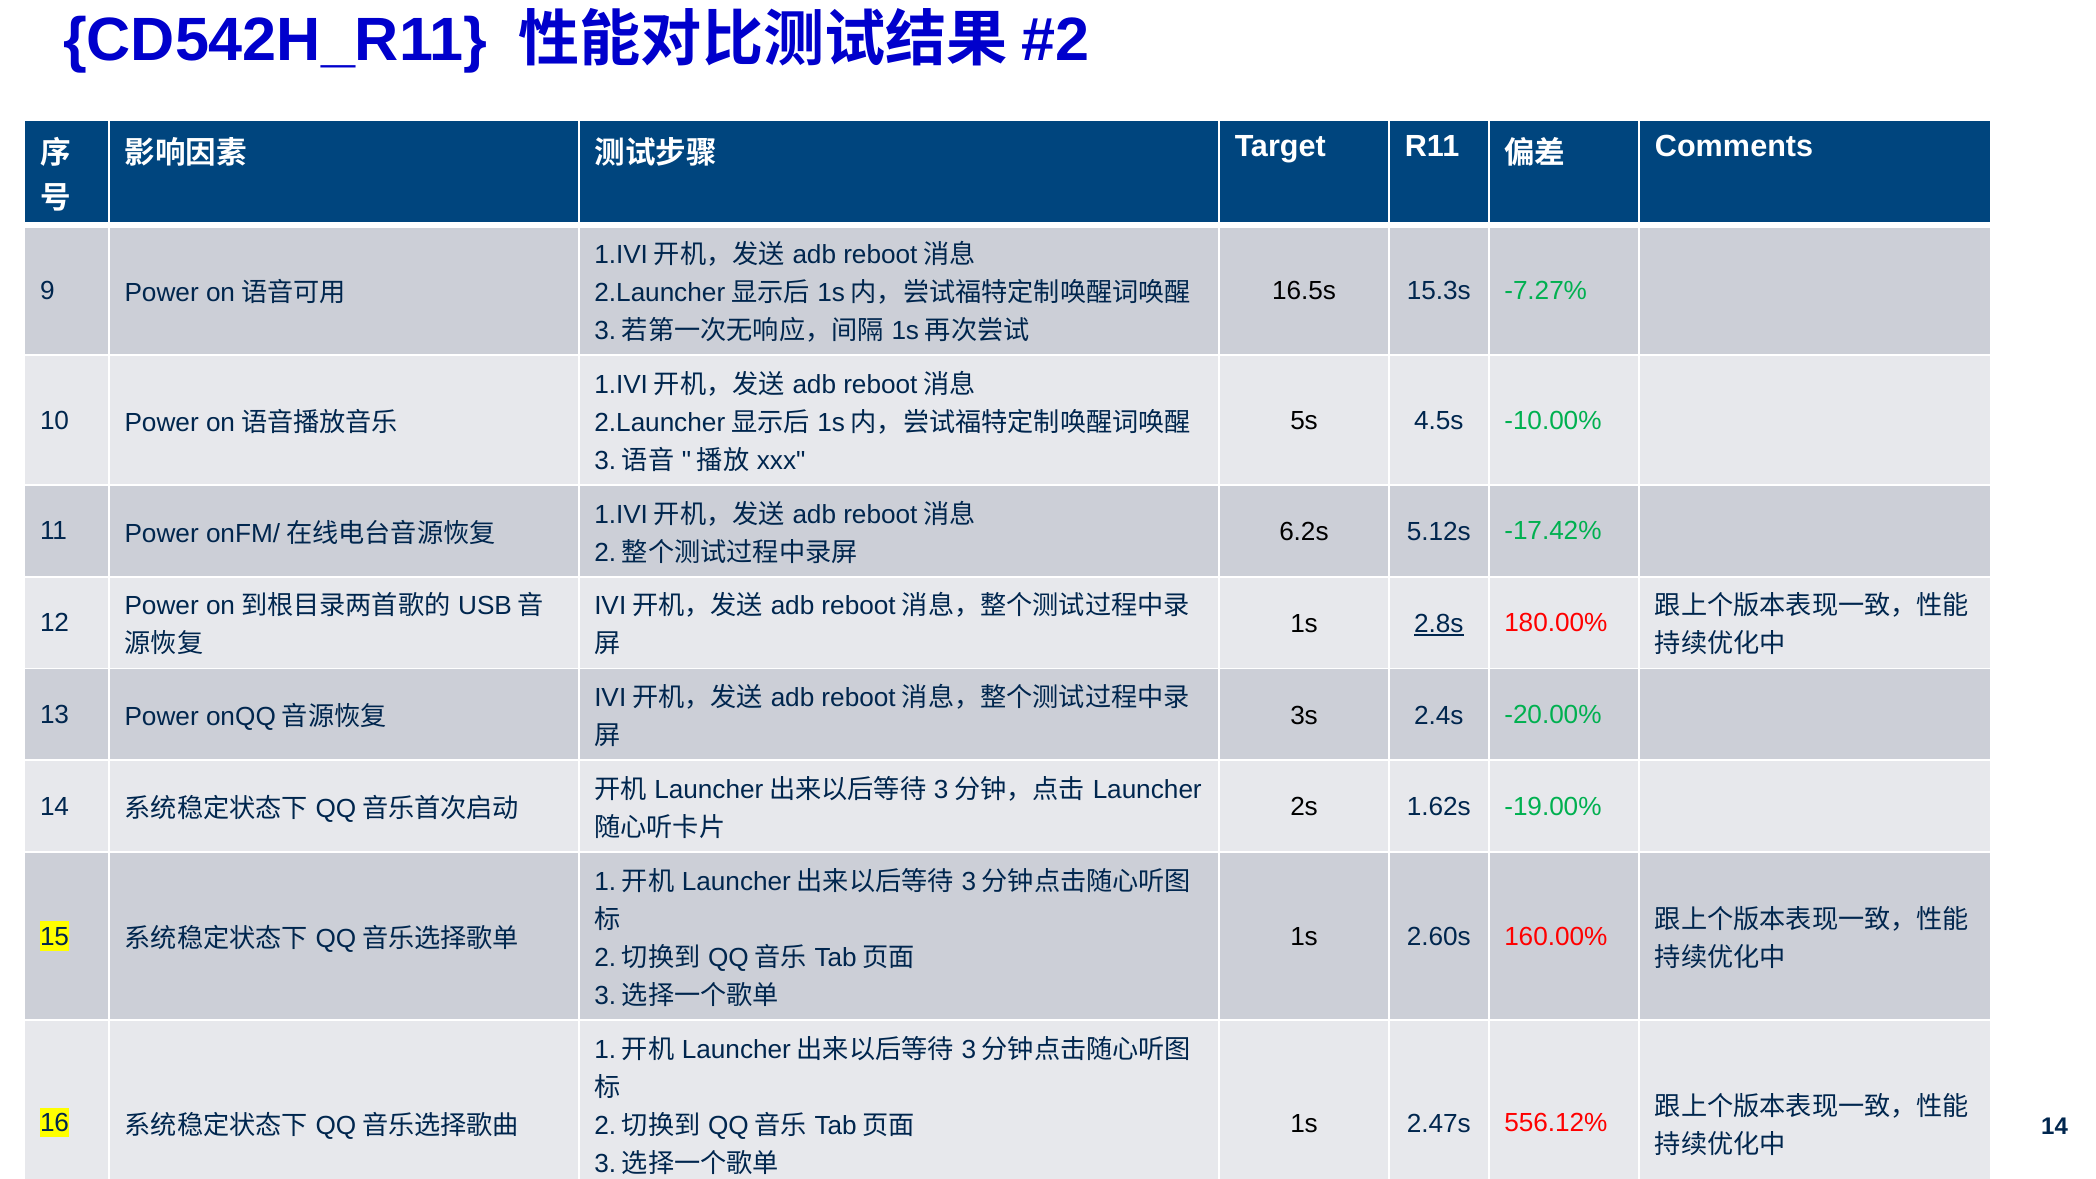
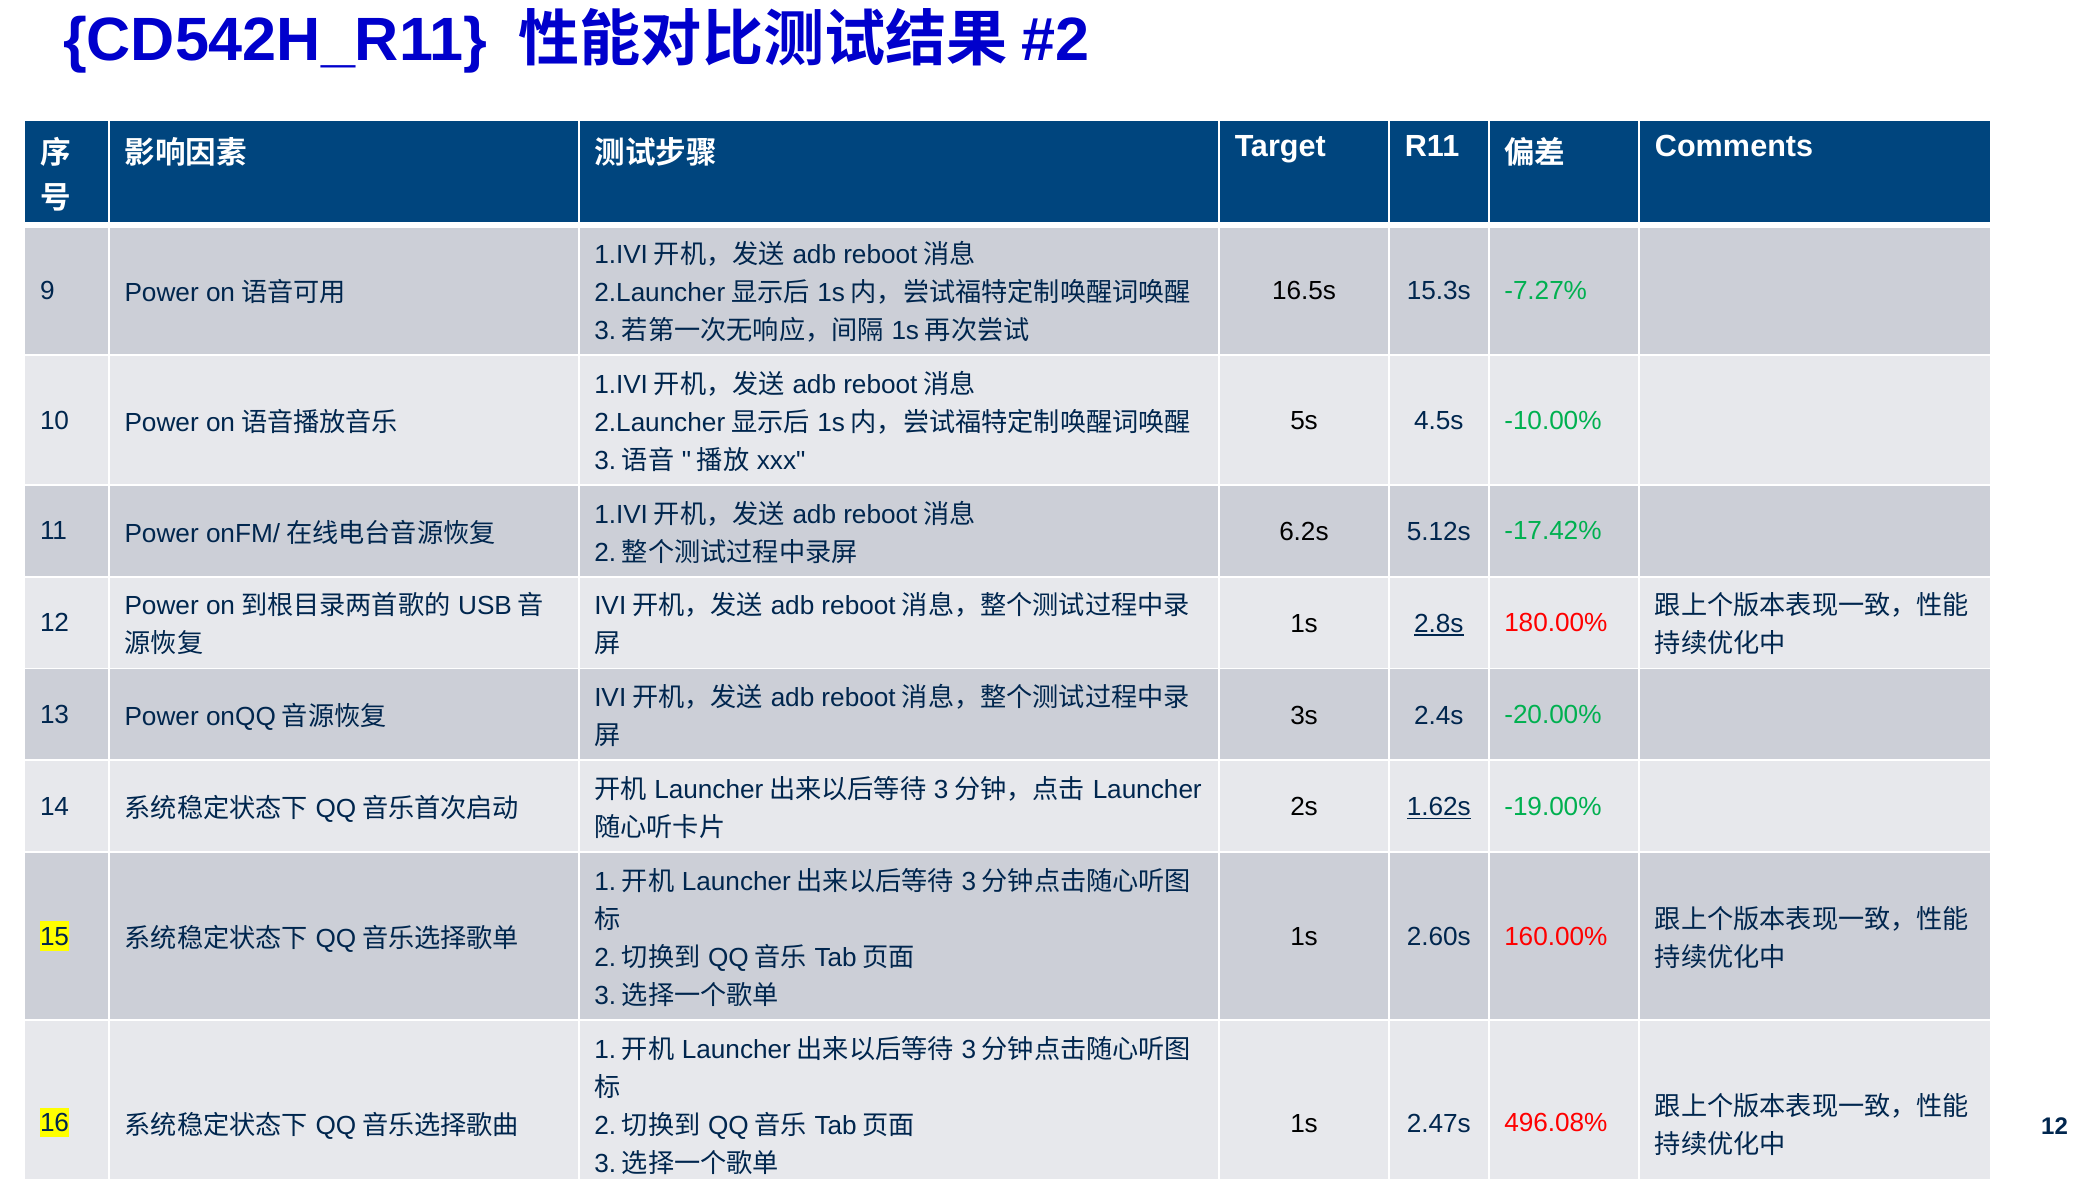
1.62s underline: none -> present
556.12%: 556.12% -> 496.08%
14 at (2055, 1126): 14 -> 12
